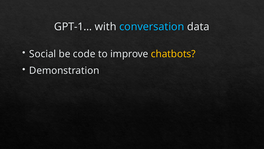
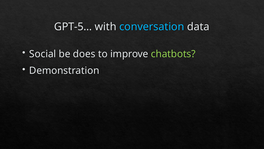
GPT-1…: GPT-1… -> GPT-5…
code: code -> does
chatbots colour: yellow -> light green
